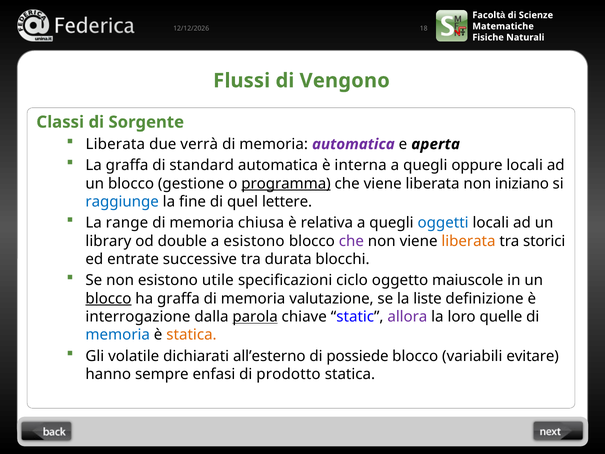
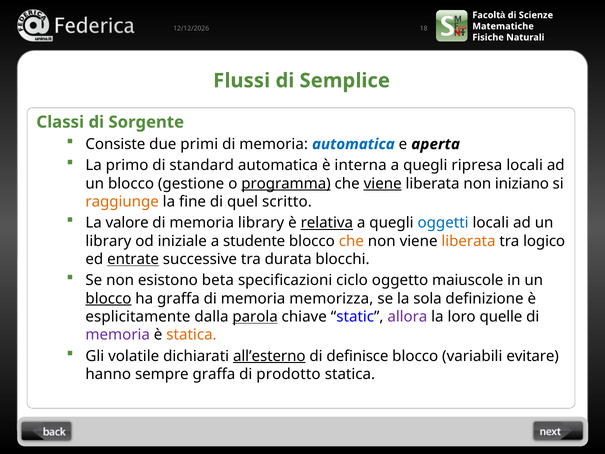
Vengono: Vengono -> Semplice
Liberata at (115, 144): Liberata -> Consiste
verrà: verrà -> primi
automatica at (353, 144) colour: purple -> blue
La graffa: graffa -> primo
oppure: oppure -> ripresa
viene at (383, 183) underline: none -> present
raggiunge colour: blue -> orange
lettere: lettere -> scritto
range: range -> valore
memoria chiusa: chiusa -> library
relativa underline: none -> present
double: double -> iniziale
a esistono: esistono -> studente
che at (351, 241) colour: purple -> orange
storici: storici -> logico
entrate underline: none -> present
utile: utile -> beta
valutazione: valutazione -> memorizza
liste: liste -> sola
interrogazione: interrogazione -> esplicitamente
memoria at (118, 335) colour: blue -> purple
all’esterno underline: none -> present
possiede: possiede -> definisce
sempre enfasi: enfasi -> graffa
